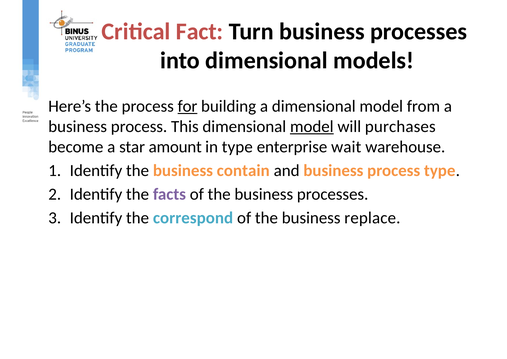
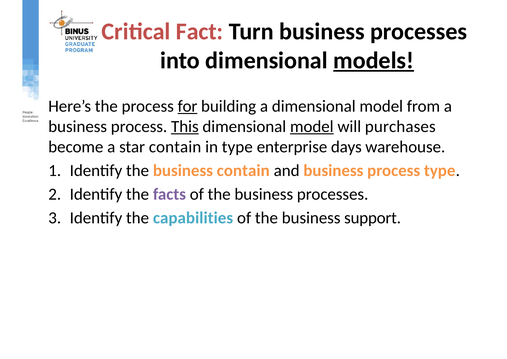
models underline: none -> present
This underline: none -> present
star amount: amount -> contain
wait: wait -> days
correspond: correspond -> capabilities
replace: replace -> support
